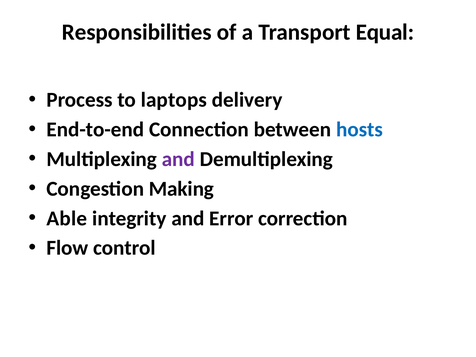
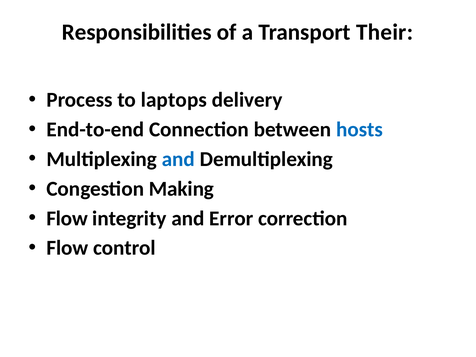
Equal: Equal -> Their
and at (178, 159) colour: purple -> blue
Able at (67, 218): Able -> Flow
